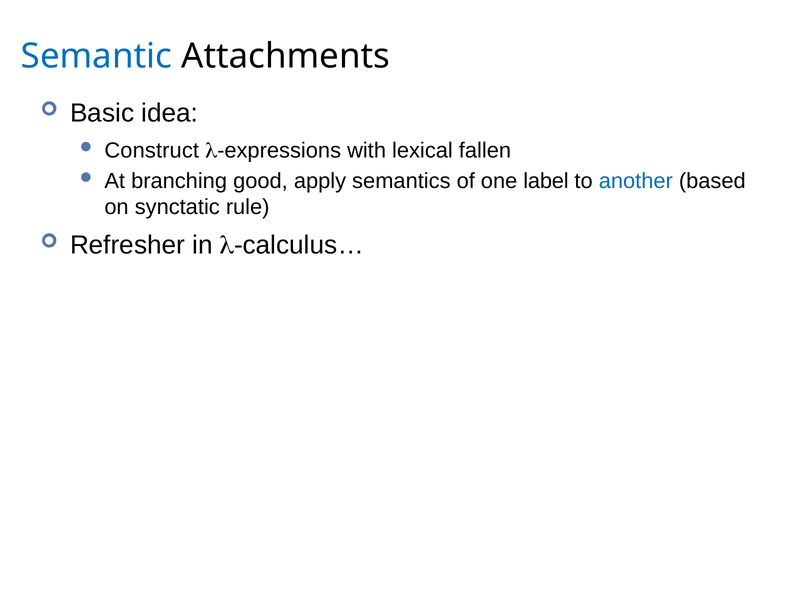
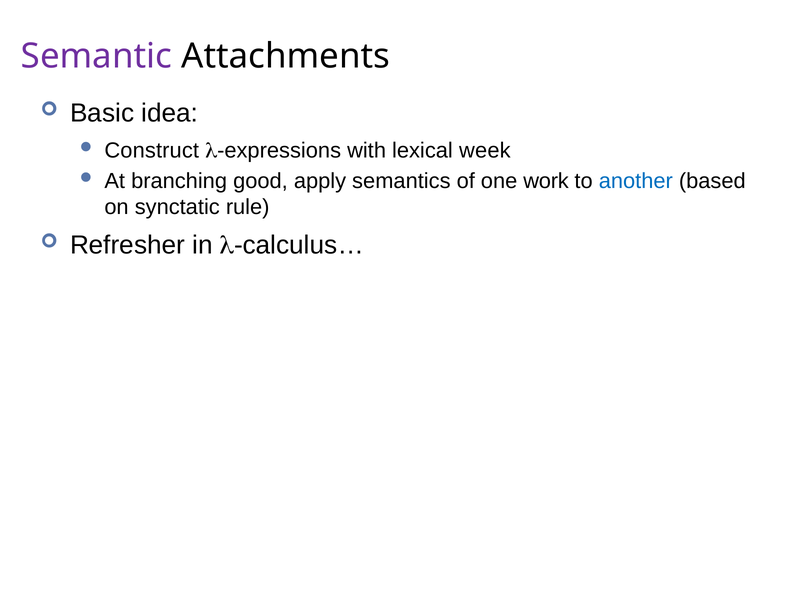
Semantic colour: blue -> purple
fallen: fallen -> week
label: label -> work
